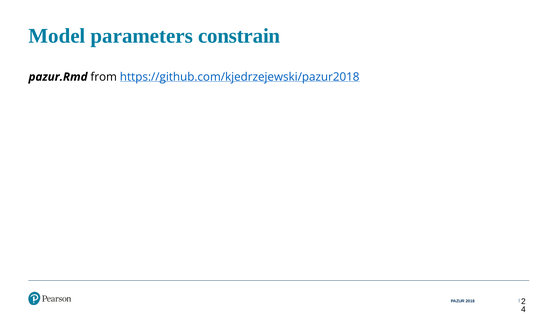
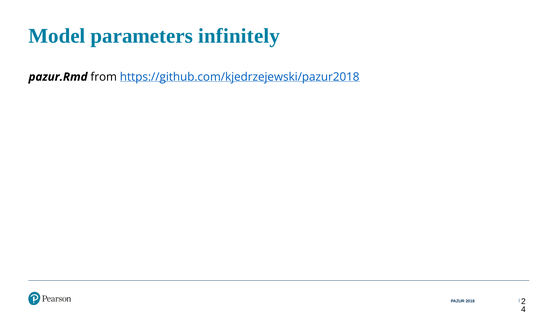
constrain: constrain -> infinitely
